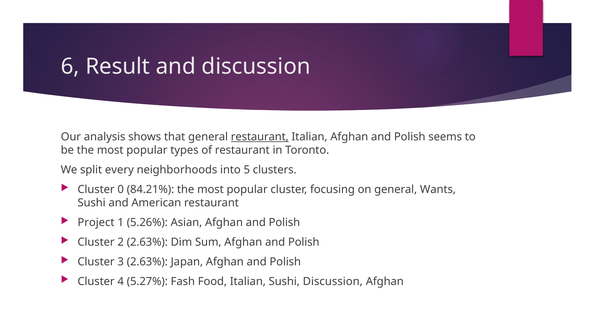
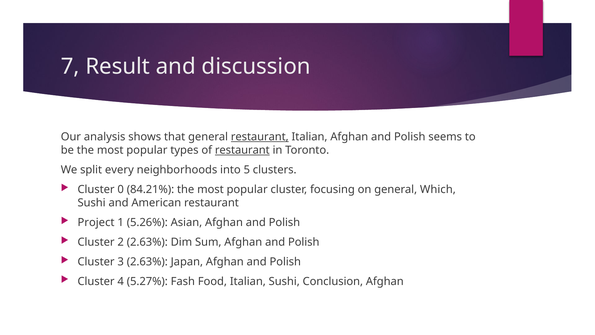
6: 6 -> 7
restaurant at (242, 150) underline: none -> present
Wants: Wants -> Which
Sushi Discussion: Discussion -> Conclusion
